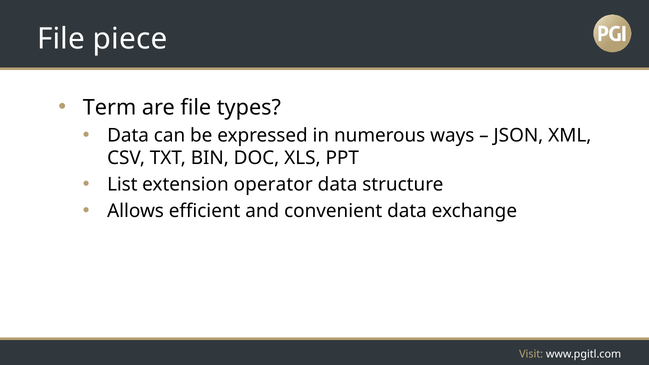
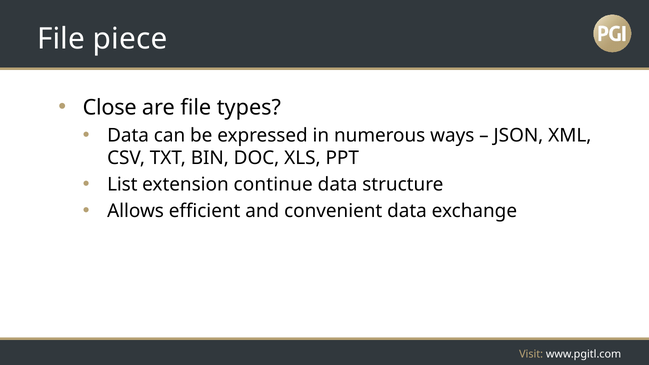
Term: Term -> Close
operator: operator -> continue
